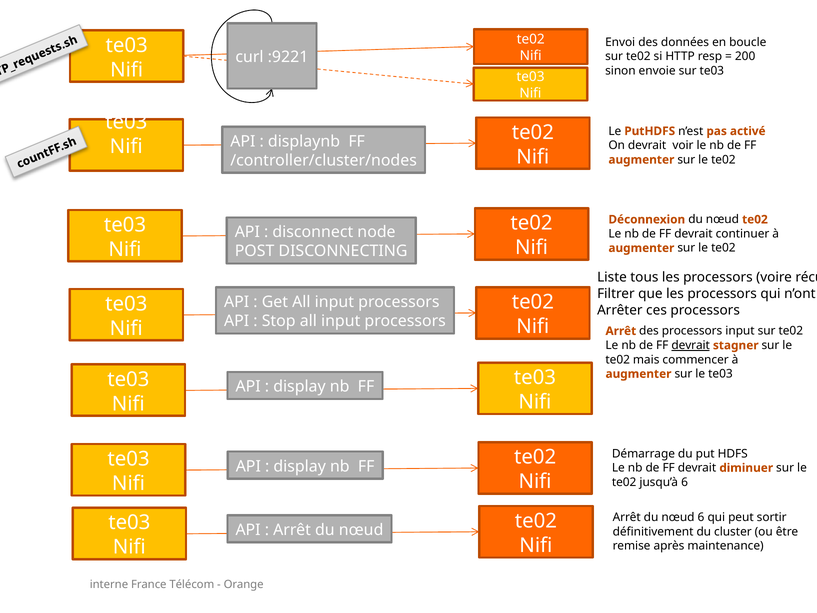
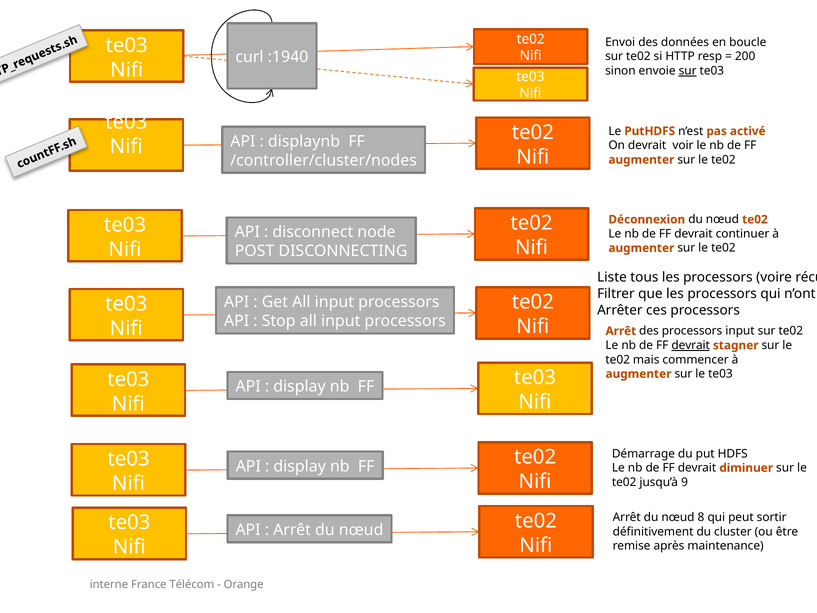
:9221: :9221 -> :1940
sur at (688, 71) underline: none -> present
jusqu’à 6: 6 -> 9
nœud 6: 6 -> 8
